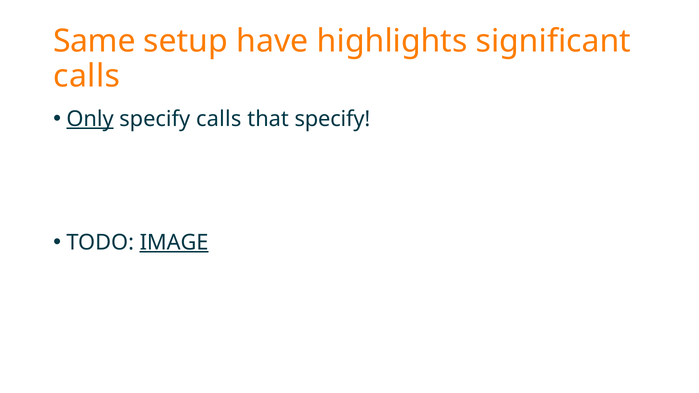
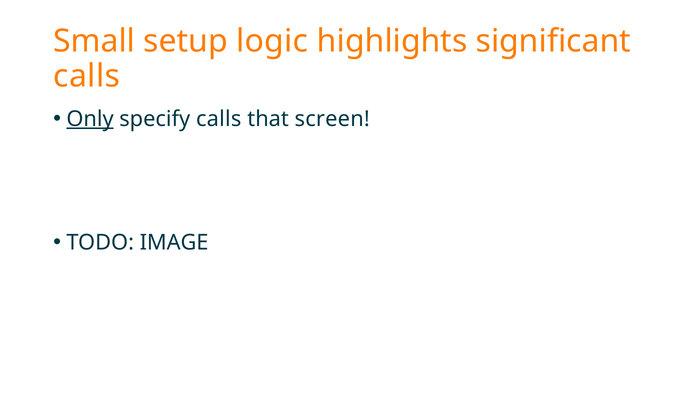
Same: Same -> Small
have: have -> logic
that specify: specify -> screen
IMAGE underline: present -> none
